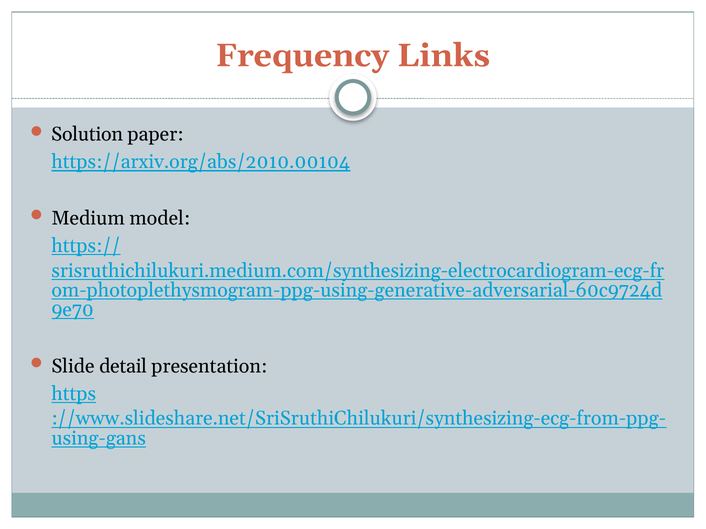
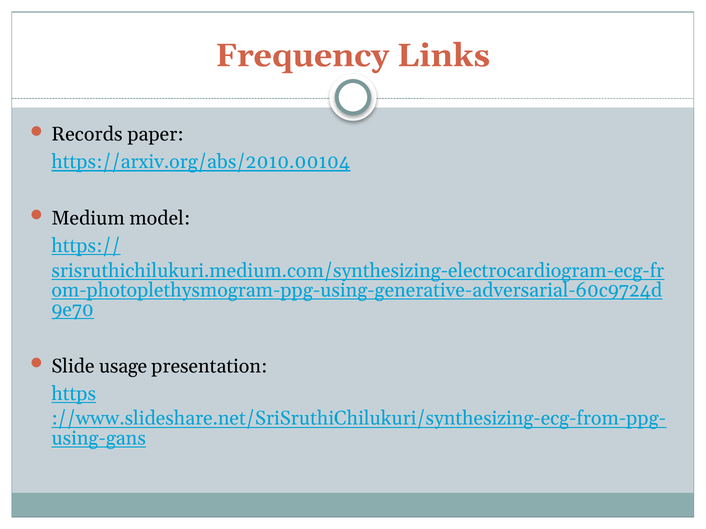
Solution: Solution -> Records
detail: detail -> usage
